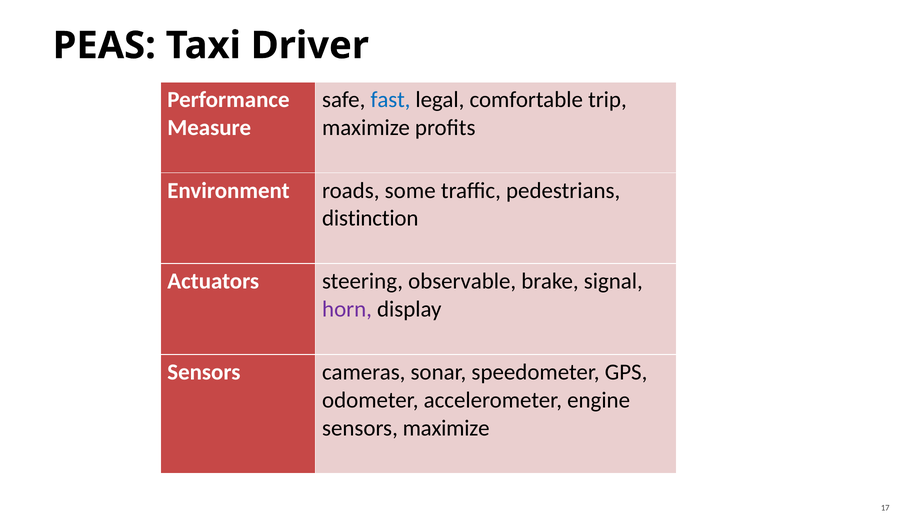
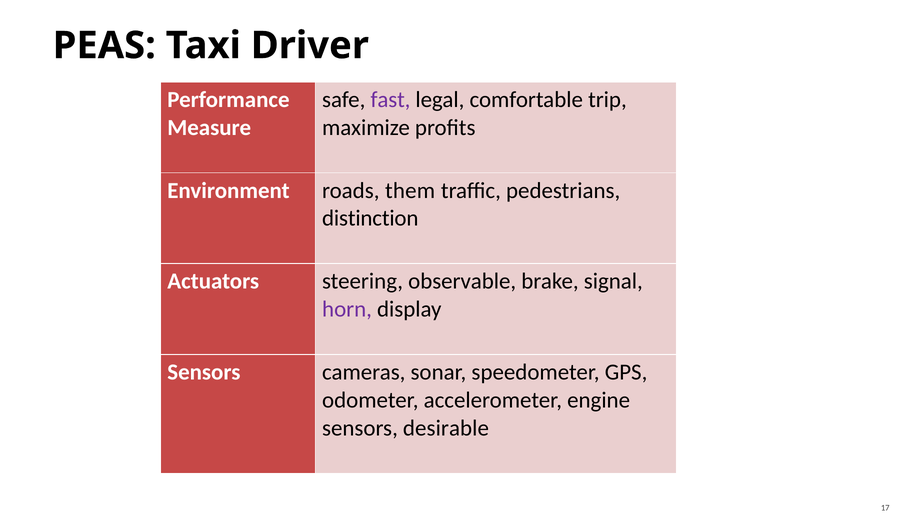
fast colour: blue -> purple
some: some -> them
sensors maximize: maximize -> desirable
